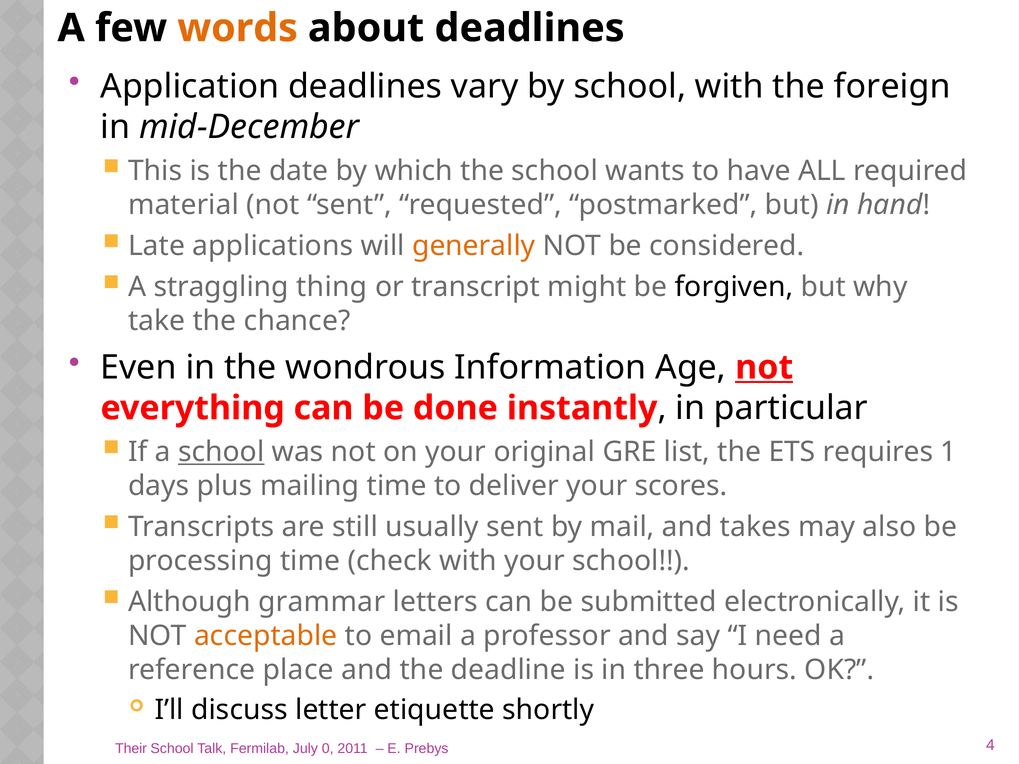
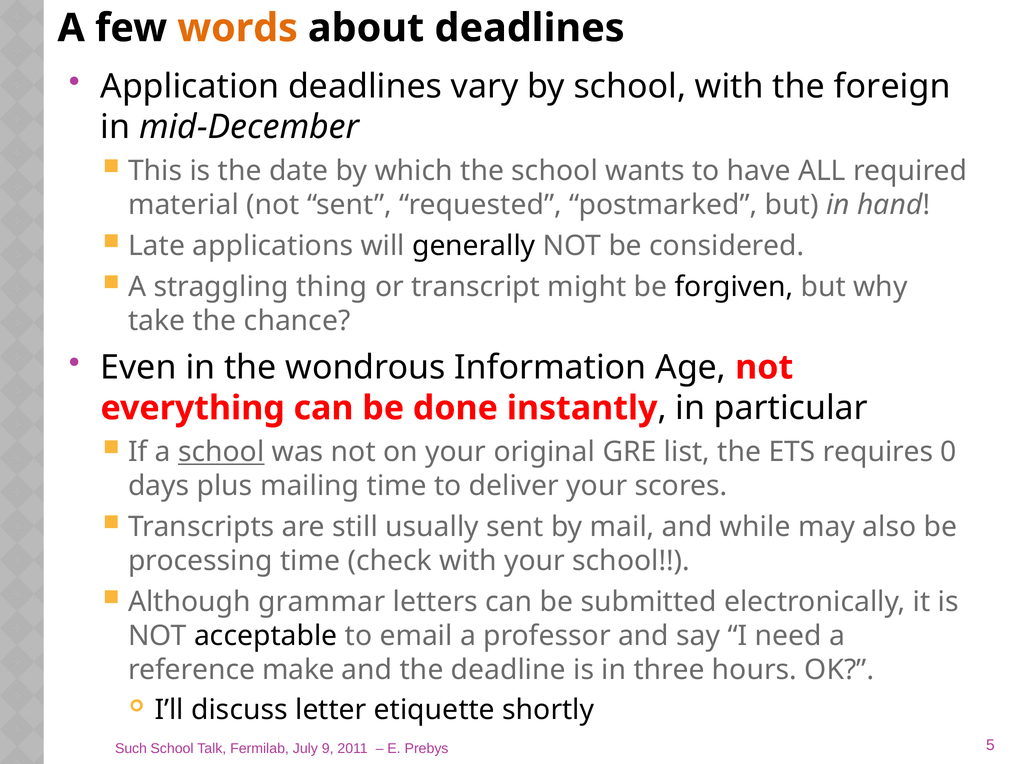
generally colour: orange -> black
not at (764, 367) underline: present -> none
1: 1 -> 0
takes: takes -> while
acceptable colour: orange -> black
place: place -> make
Their: Their -> Such
0: 0 -> 9
4: 4 -> 5
